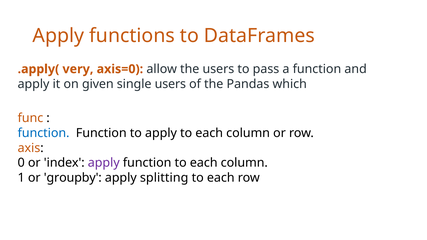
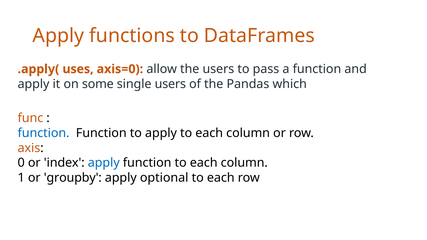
very: very -> uses
given: given -> some
apply at (104, 163) colour: purple -> blue
splitting: splitting -> optional
